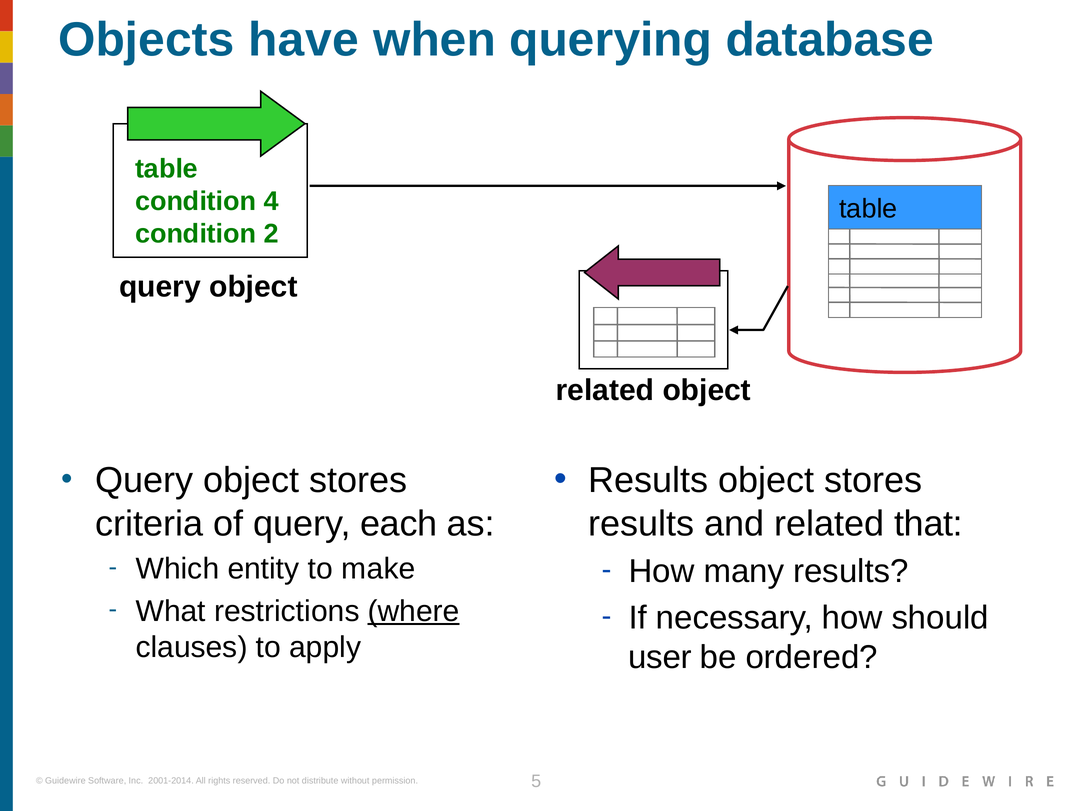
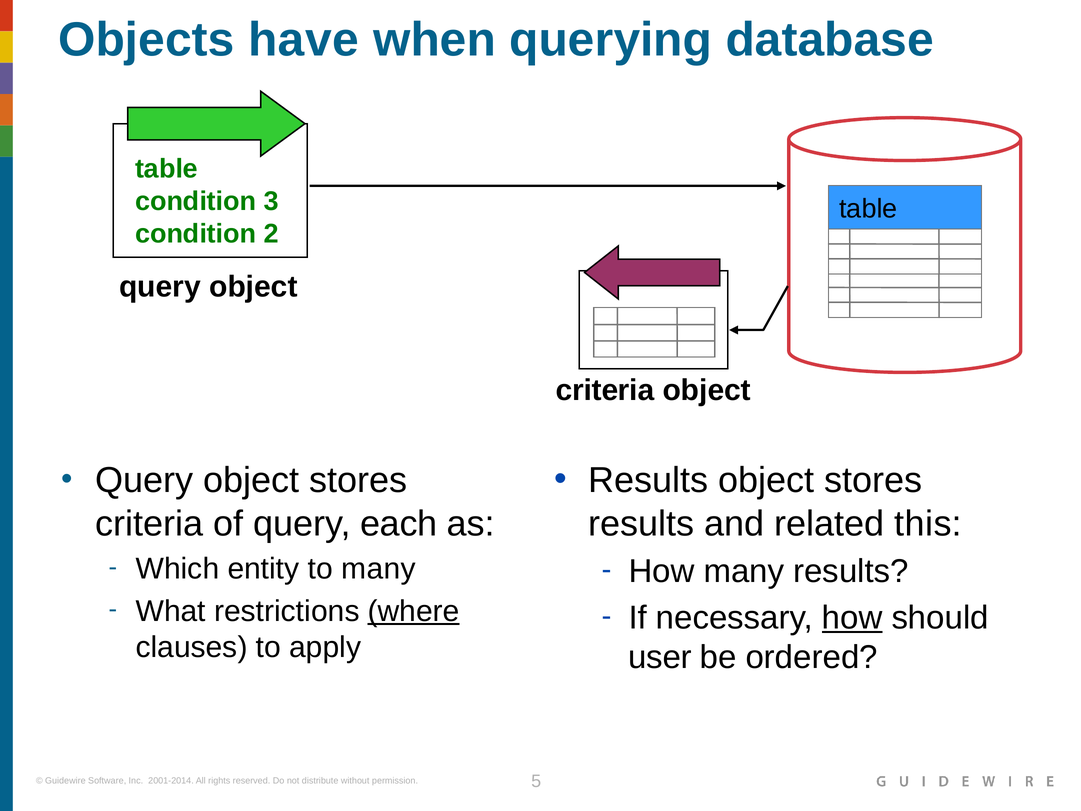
4: 4 -> 3
related at (605, 390): related -> criteria
that: that -> this
to make: make -> many
how at (852, 618) underline: none -> present
